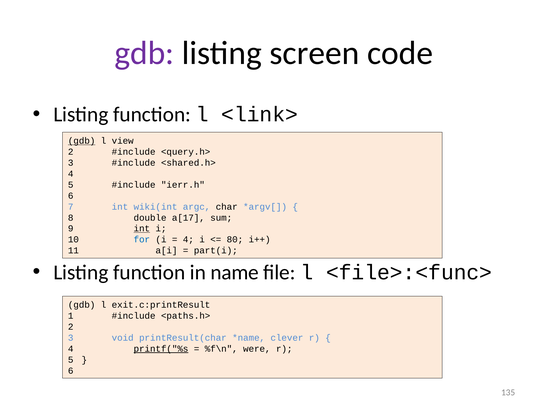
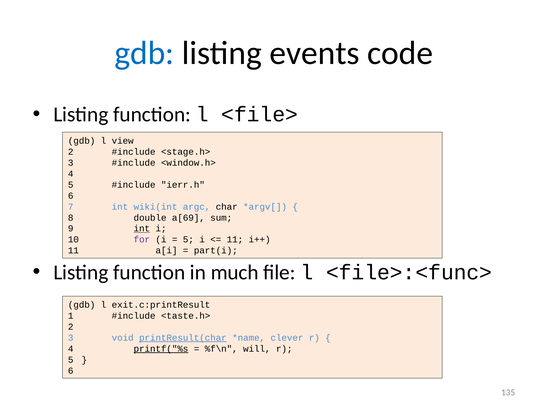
gdb at (144, 53) colour: purple -> blue
screen: screen -> events
<link>: <link> -> <file>
gdb at (82, 141) underline: present -> none
<query.h>: <query.h> -> <stage.h>
<shared.h>: <shared.h> -> <window.h>
a[17: a[17 -> a[69
for colour: blue -> purple
4 at (188, 240): 4 -> 5
80 at (235, 240): 80 -> 11
name: name -> much
<paths.h>: <paths.h> -> <taste.h>
printResult(char underline: none -> present
were: were -> will
